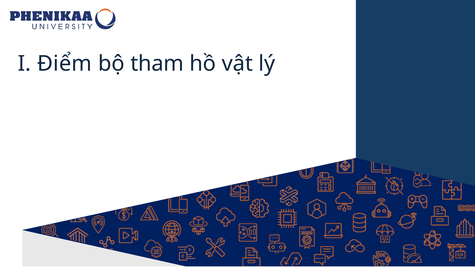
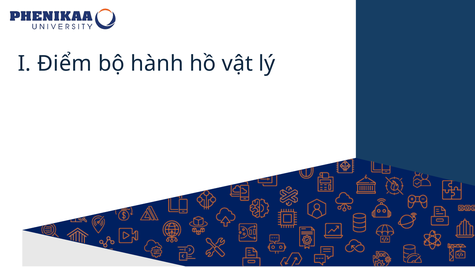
tham: tham -> hành
